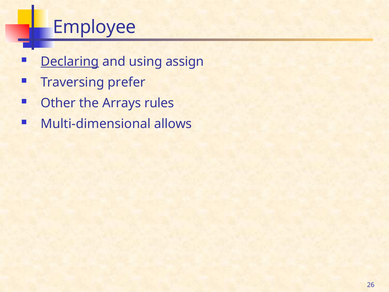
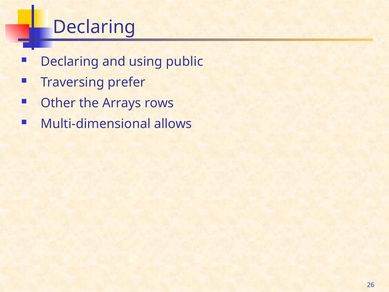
Employee at (94, 27): Employee -> Declaring
Declaring at (70, 62) underline: present -> none
assign: assign -> public
rules: rules -> rows
